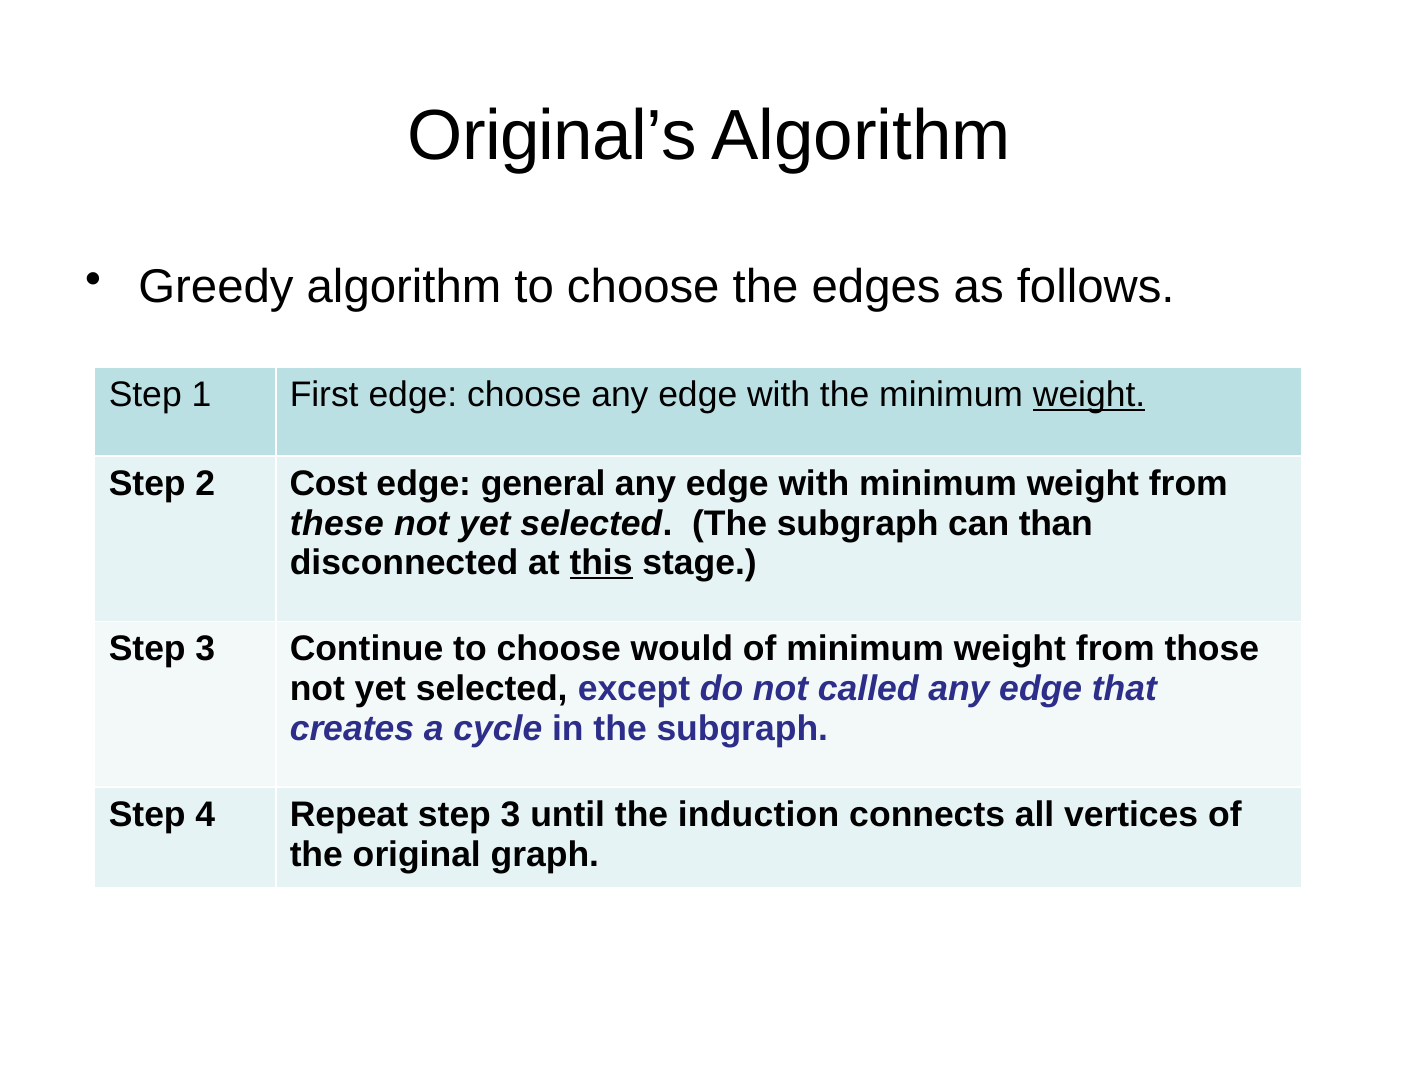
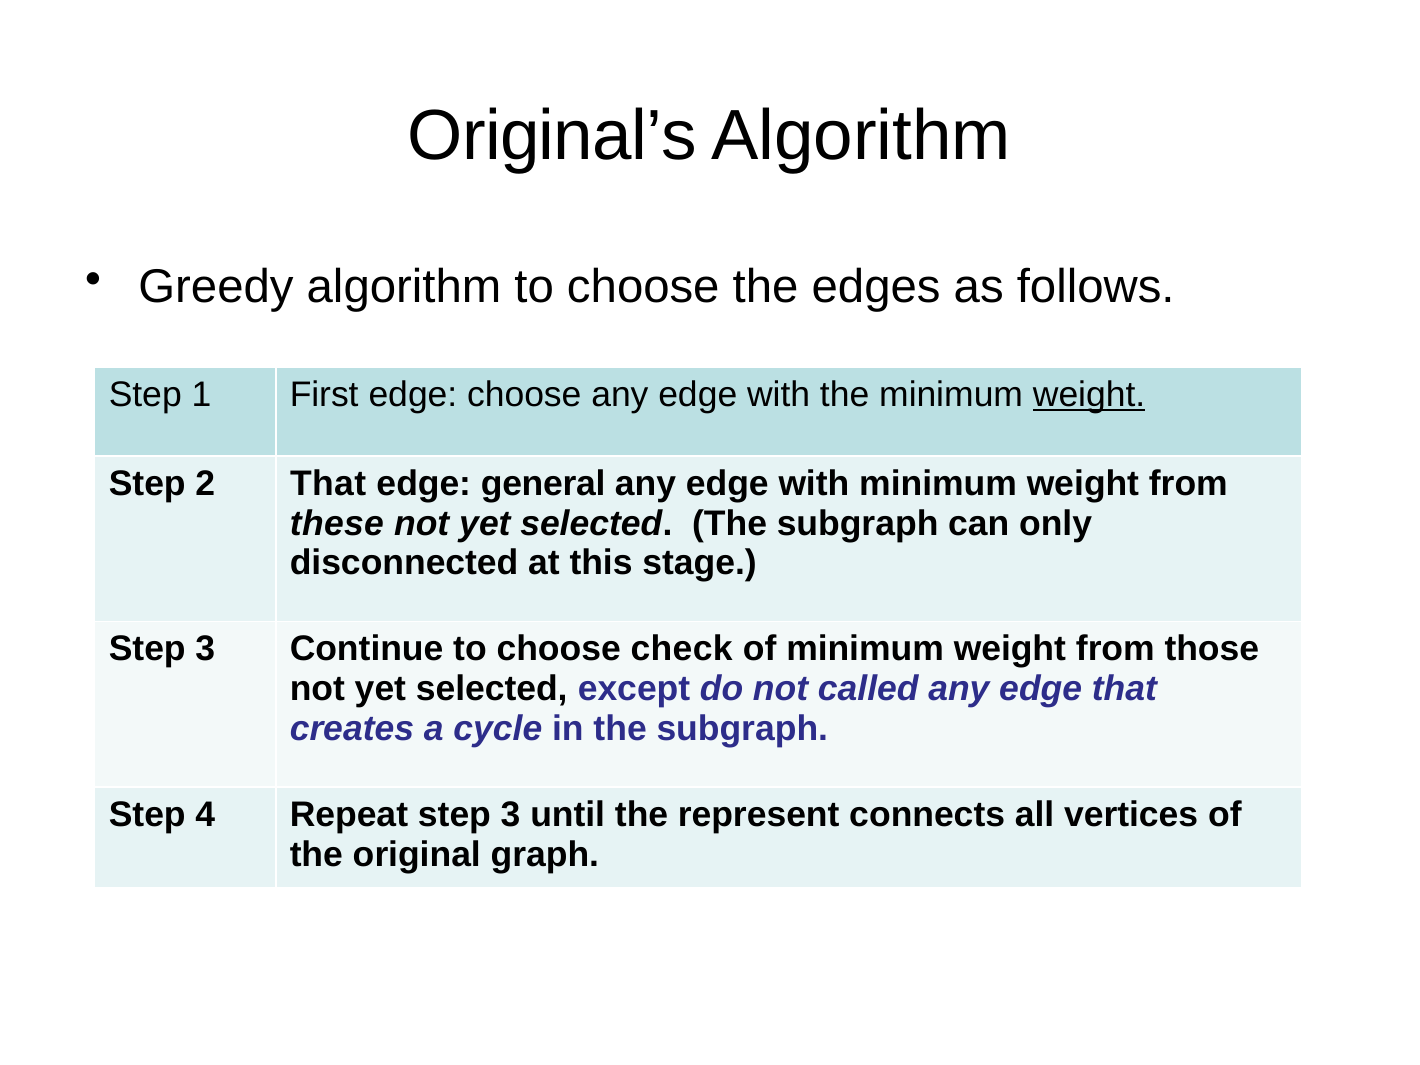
2 Cost: Cost -> That
than: than -> only
this underline: present -> none
would: would -> check
induction: induction -> represent
